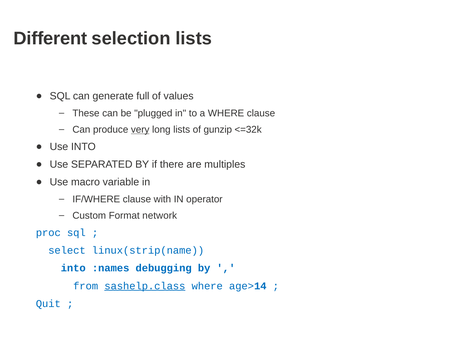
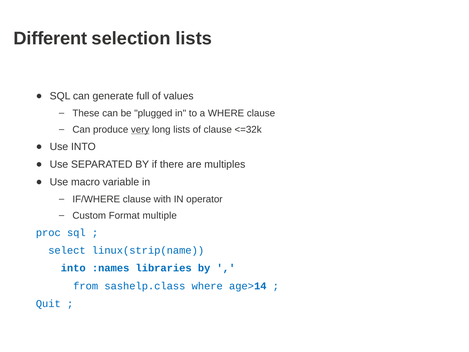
of gunzip: gunzip -> clause
network: network -> multiple
debugging: debugging -> libraries
sashelp.class underline: present -> none
